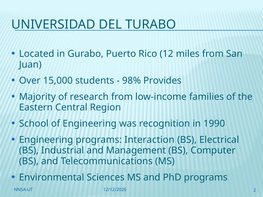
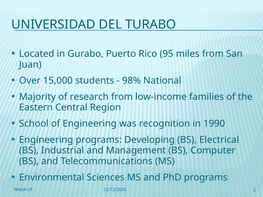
12: 12 -> 95
Provides: Provides -> National
Interaction: Interaction -> Developing
